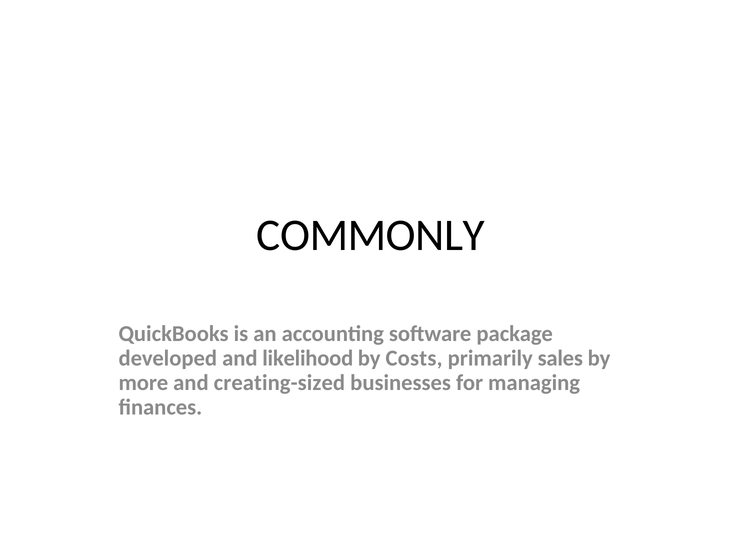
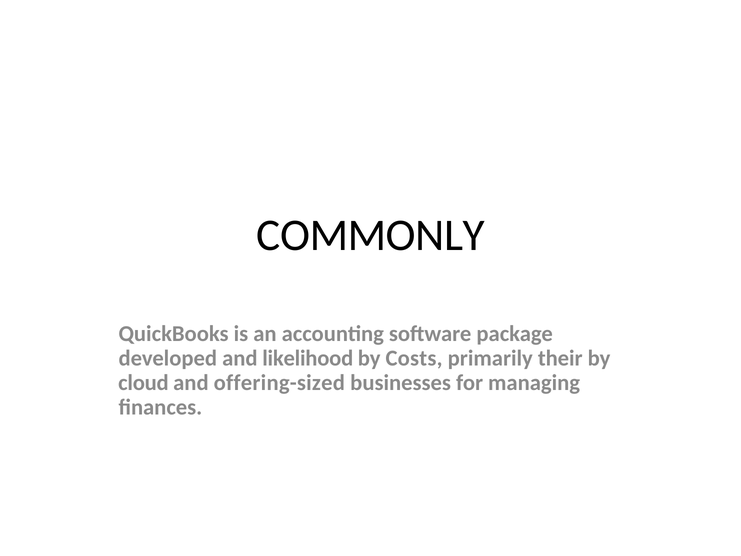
sales: sales -> their
more: more -> cloud
creating-sized: creating-sized -> offering-sized
